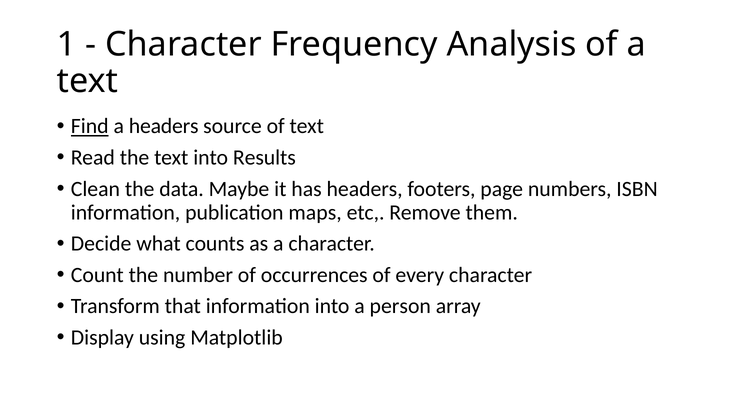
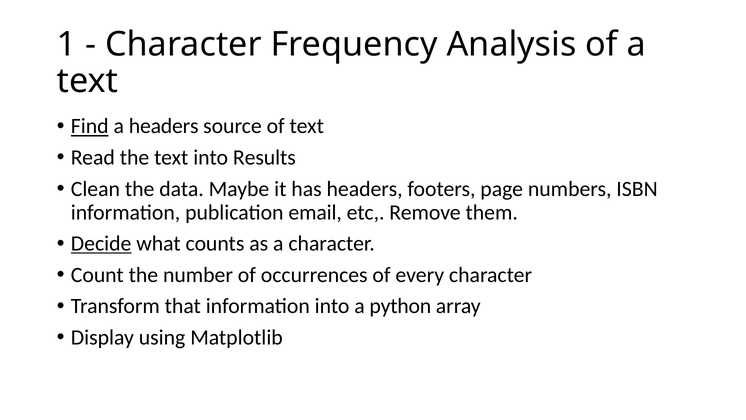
maps: maps -> email
Decide underline: none -> present
person: person -> python
